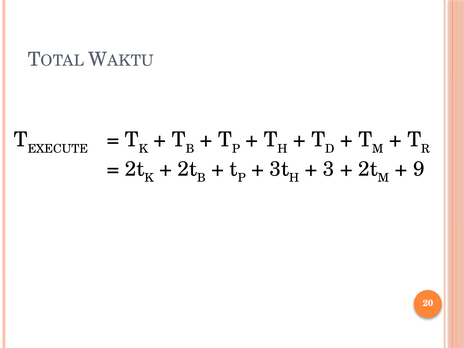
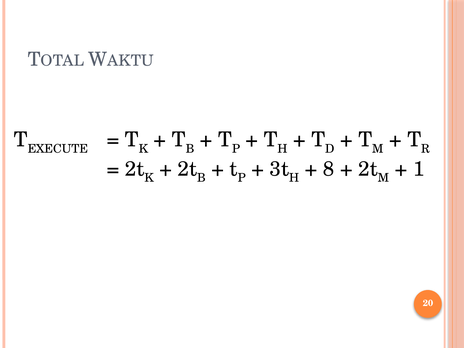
3: 3 -> 8
9: 9 -> 1
